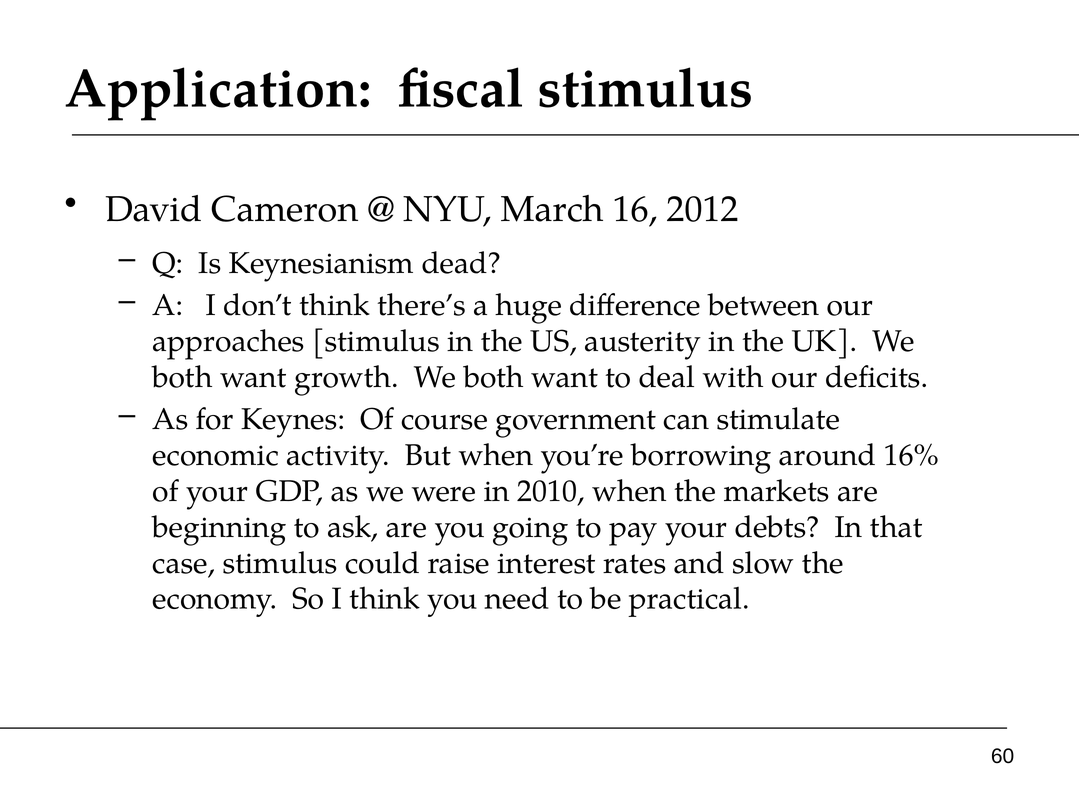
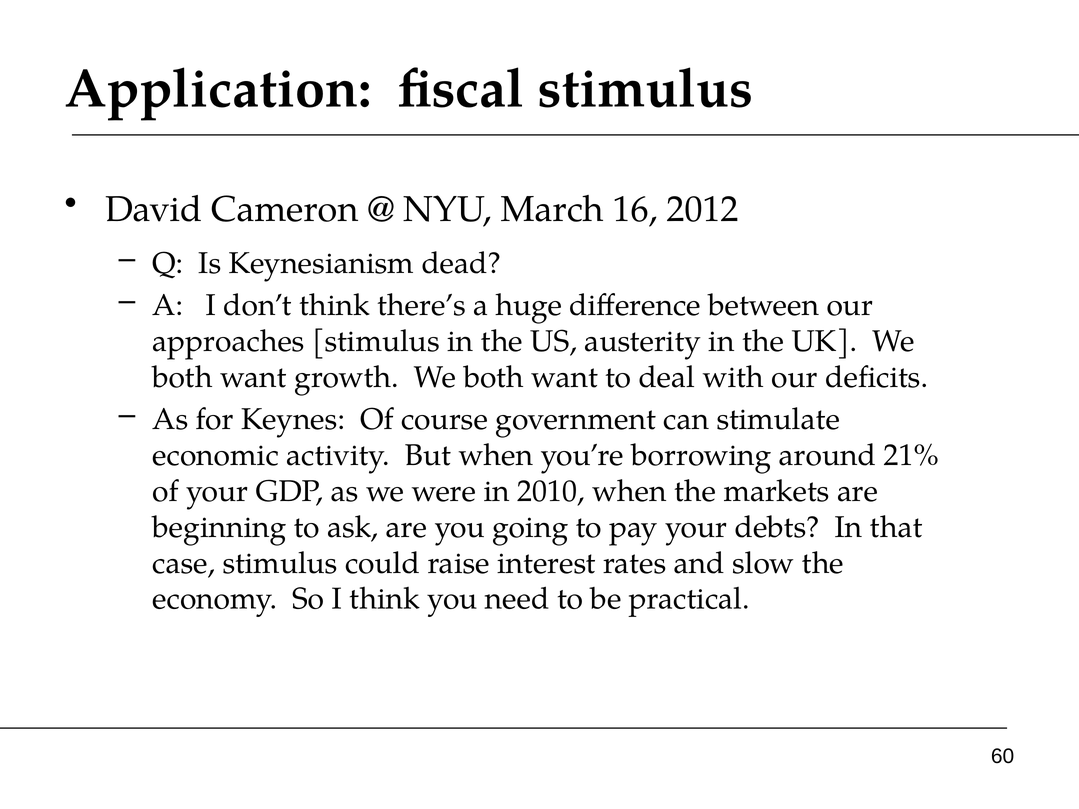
16%: 16% -> 21%
